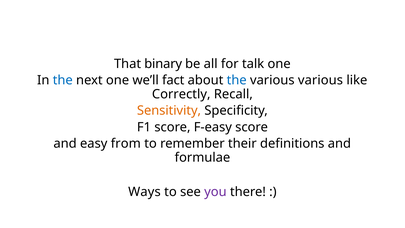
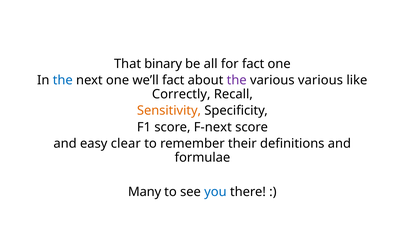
for talk: talk -> fact
the at (237, 80) colour: blue -> purple
F-easy: F-easy -> F-next
from: from -> clear
Ways: Ways -> Many
you colour: purple -> blue
